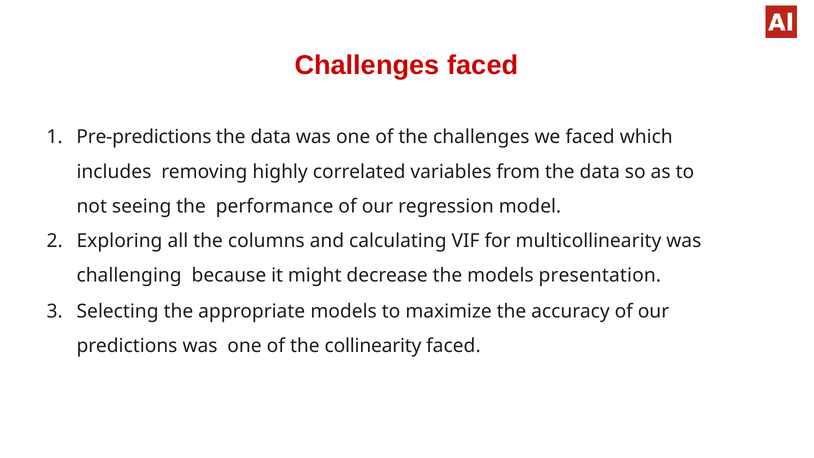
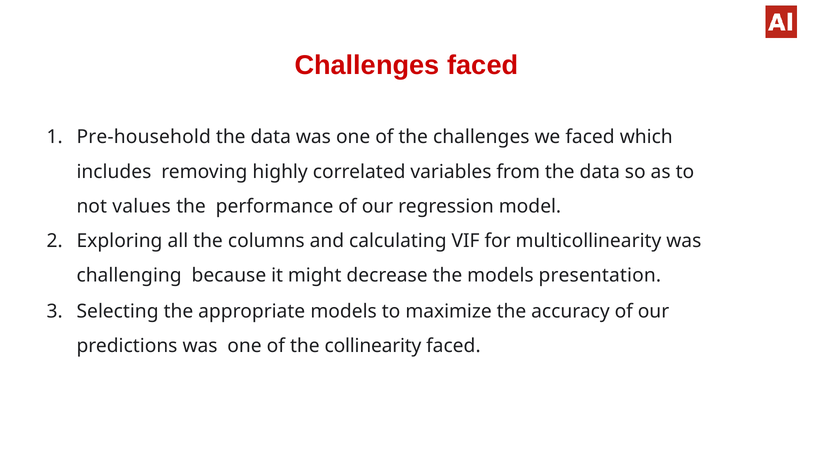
Pre-predictions: Pre-predictions -> Pre-household
seeing: seeing -> values
